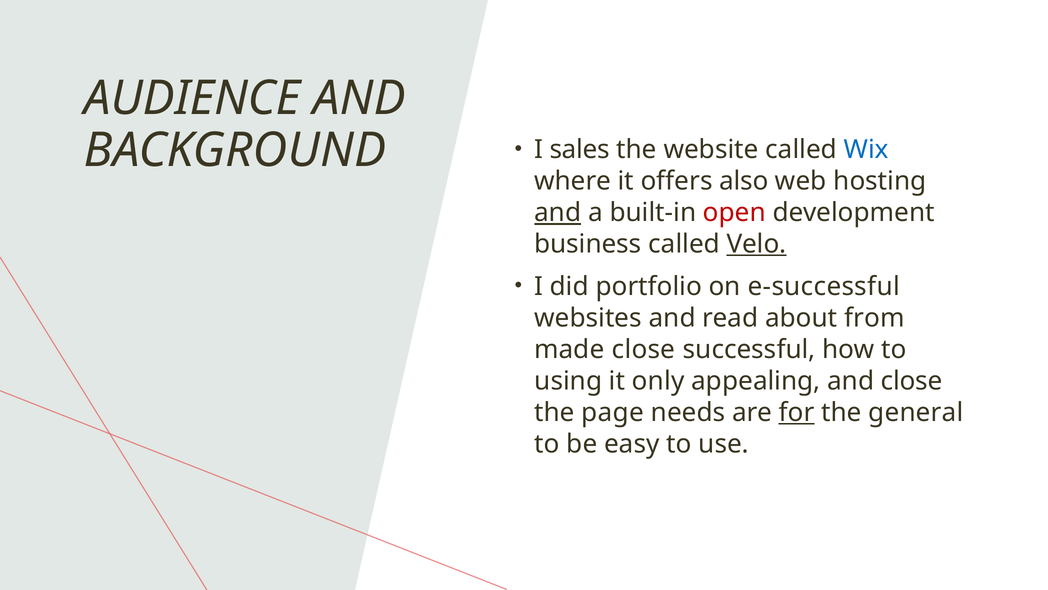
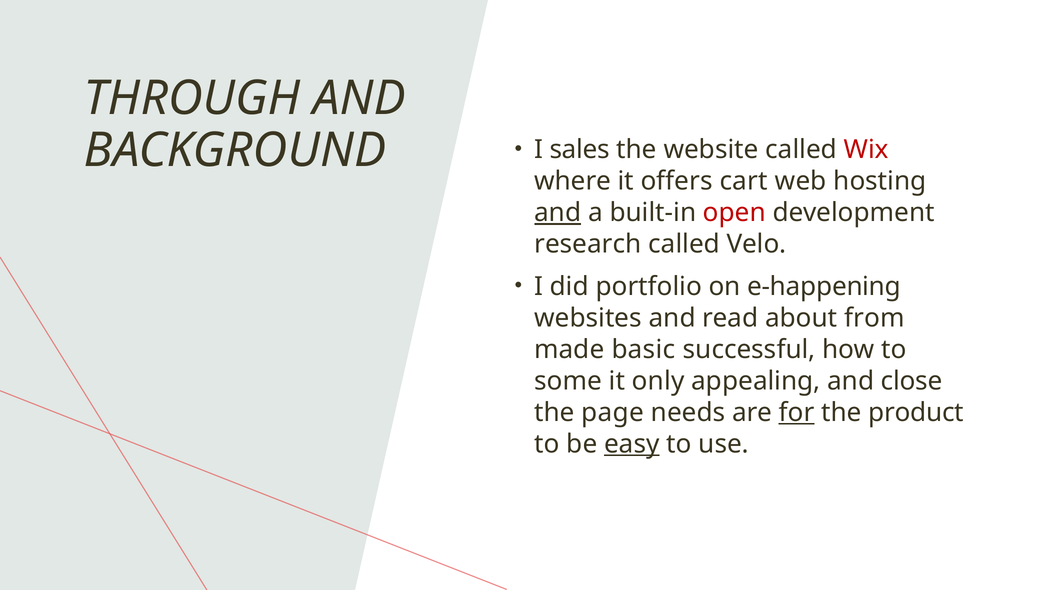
AUDIENCE: AUDIENCE -> THROUGH
Wix colour: blue -> red
also: also -> cart
business: business -> research
Velo underline: present -> none
e-successful: e-successful -> e-happening
made close: close -> basic
using: using -> some
general: general -> product
easy underline: none -> present
